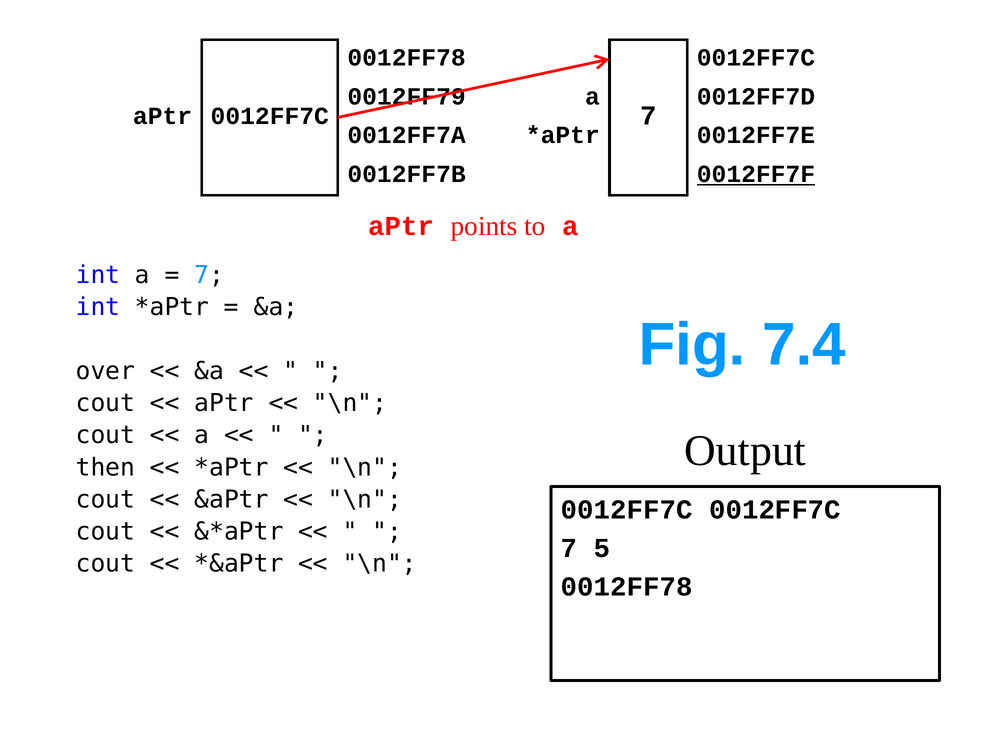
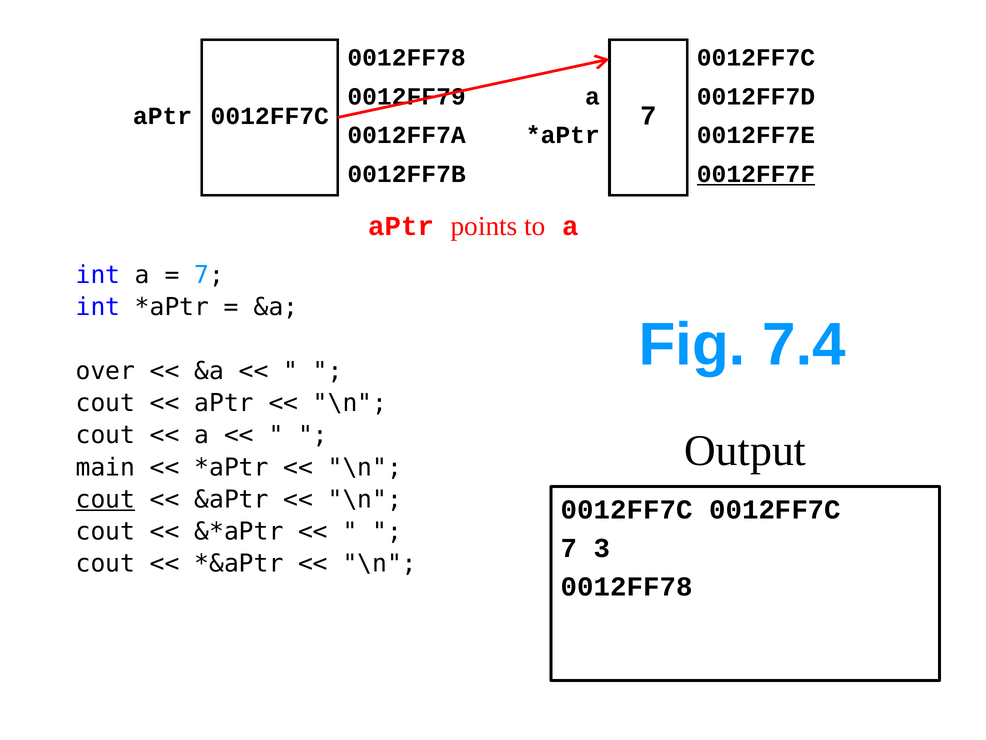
then: then -> main
cout at (105, 499) underline: none -> present
5: 5 -> 3
